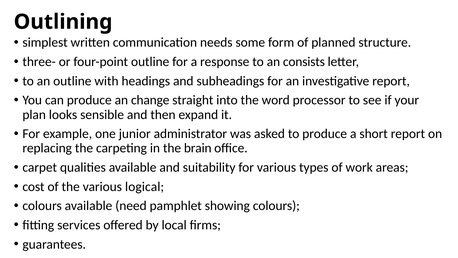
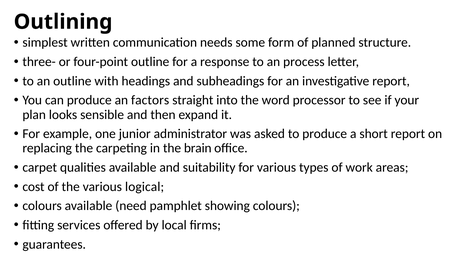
consists: consists -> process
change: change -> factors
